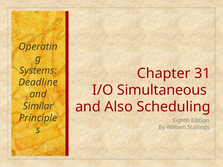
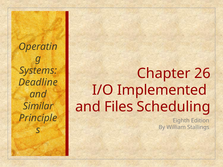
31: 31 -> 26
Simultaneous: Simultaneous -> Implemented
Also: Also -> Files
